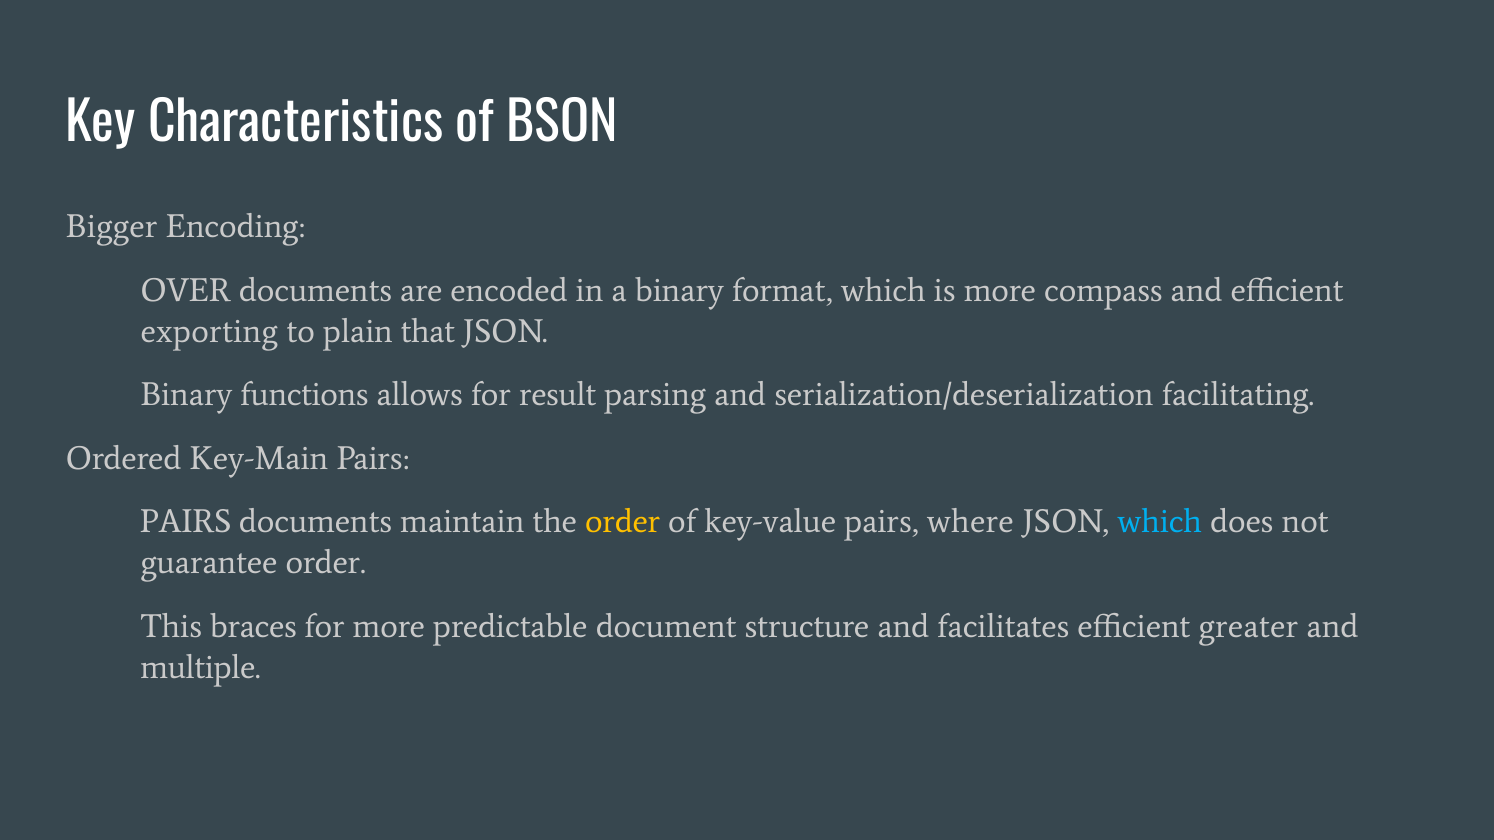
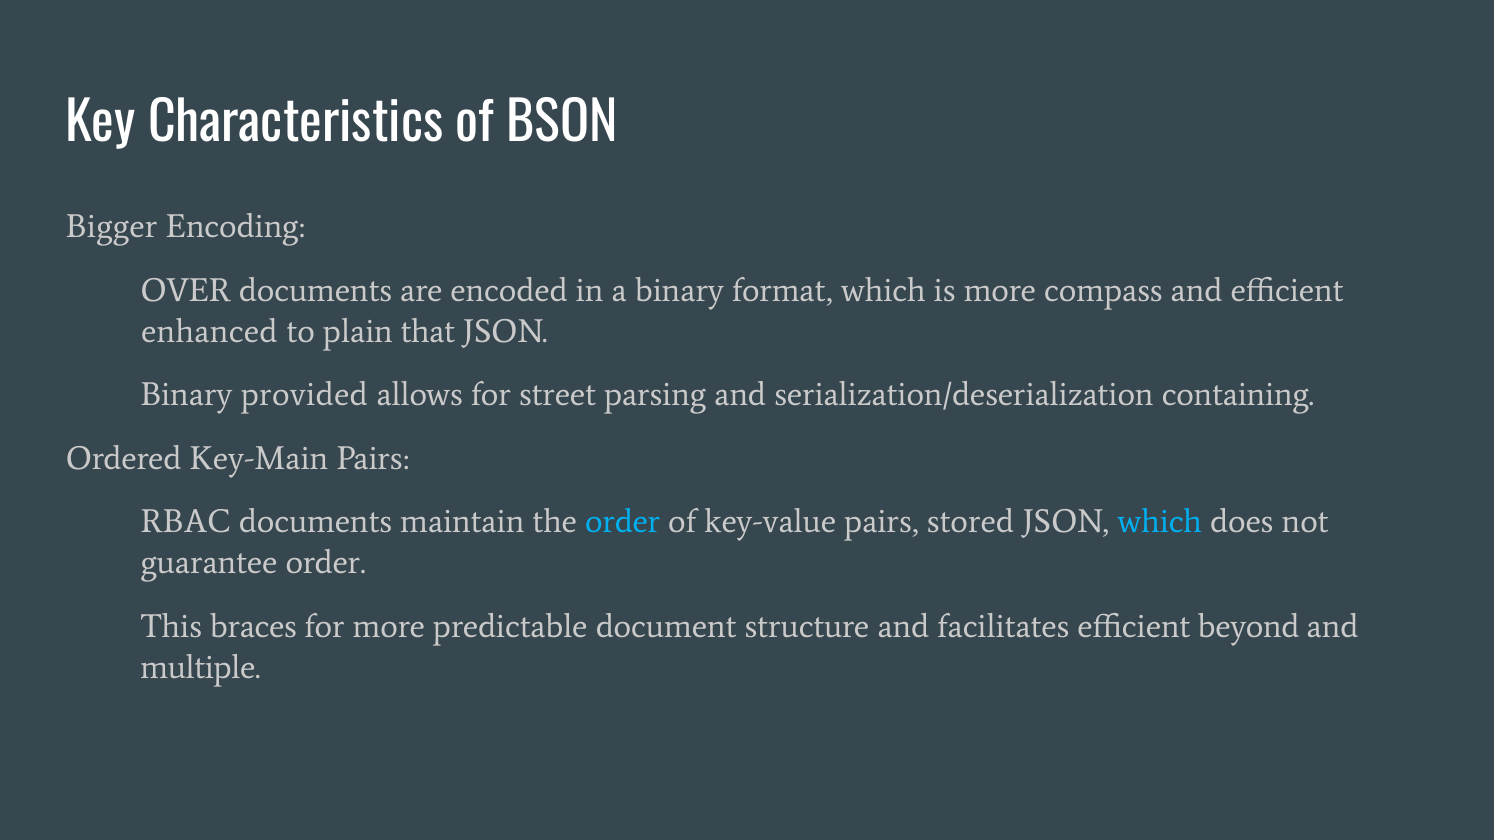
exporting: exporting -> enhanced
functions: functions -> provided
result: result -> street
facilitating: facilitating -> containing
PAIRS at (186, 522): PAIRS -> RBAC
order at (623, 522) colour: yellow -> light blue
where: where -> stored
greater: greater -> beyond
